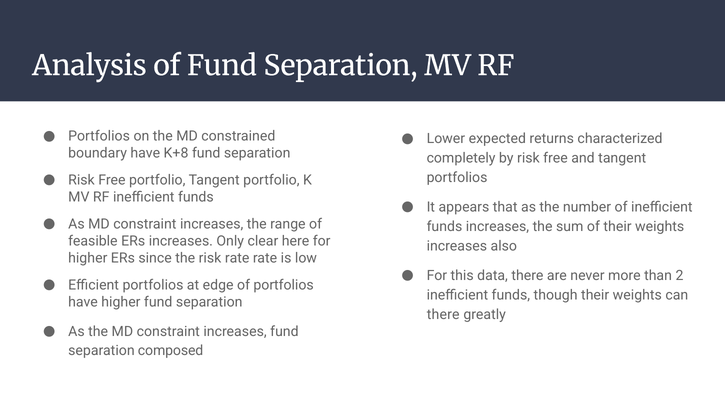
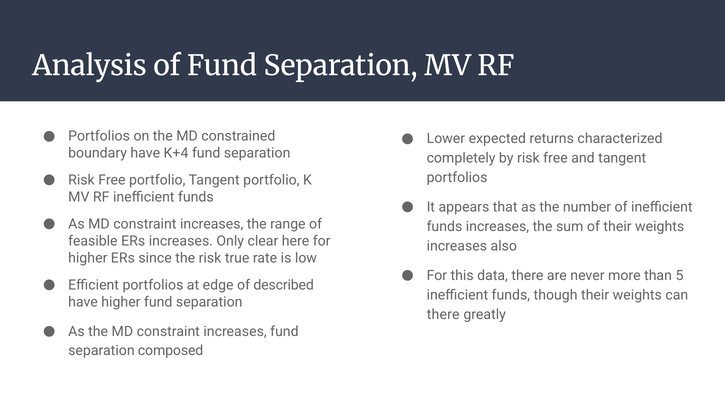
K+8: K+8 -> K+4
risk rate: rate -> true
2: 2 -> 5
of portfolios: portfolios -> described
